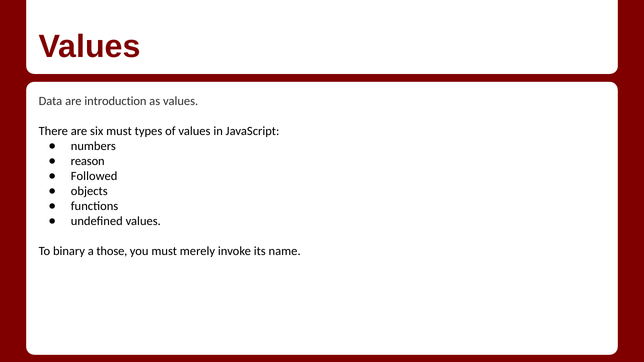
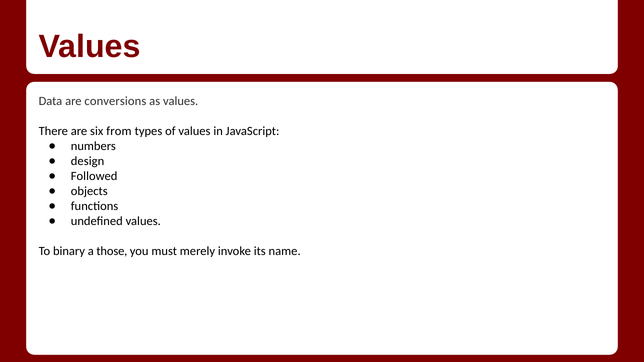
introduction: introduction -> conversions
six must: must -> from
reason: reason -> design
